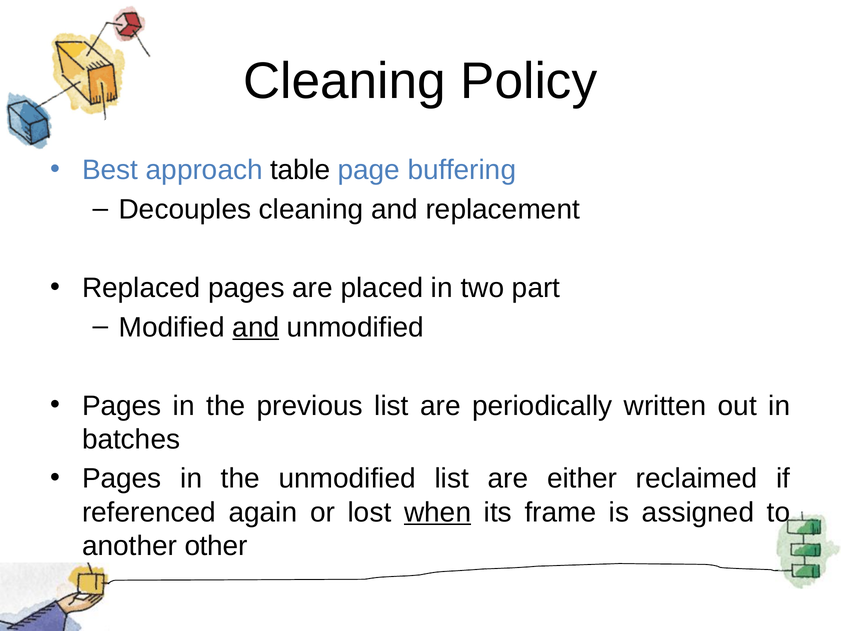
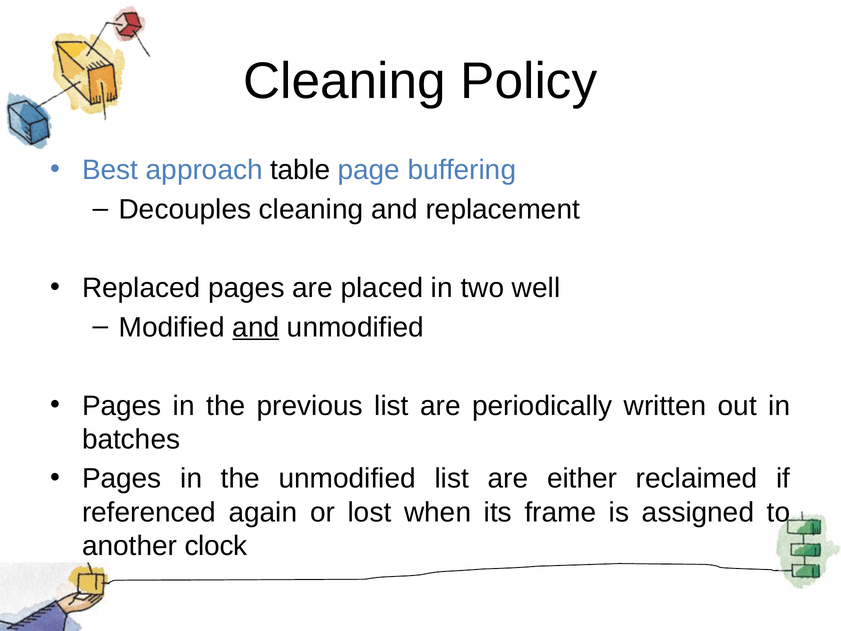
part: part -> well
when underline: present -> none
other: other -> clock
